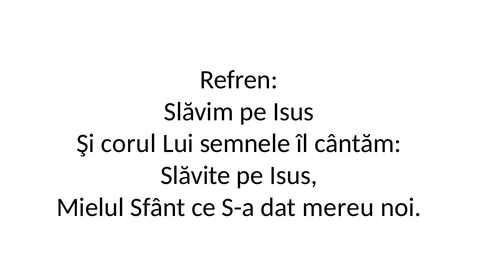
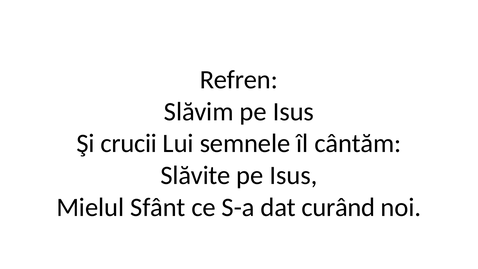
corul: corul -> crucii
mereu: mereu -> curând
